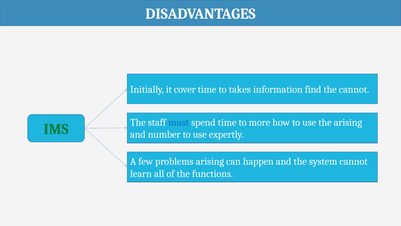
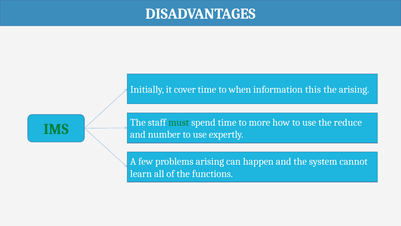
takes: takes -> when
find: find -> this
the cannot: cannot -> arising
must colour: blue -> green
the arising: arising -> reduce
